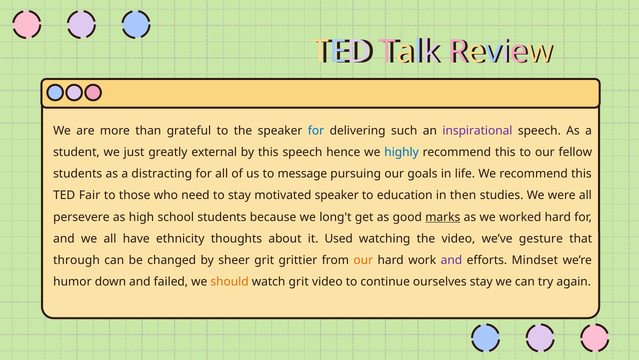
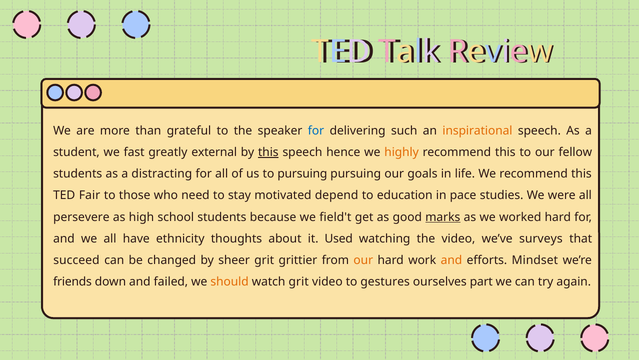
inspirational colour: purple -> orange
just: just -> fast
this at (268, 152) underline: none -> present
highly colour: blue -> orange
to message: message -> pursuing
motivated speaker: speaker -> depend
then: then -> pace
long't: long't -> field't
gesture: gesture -> surveys
through: through -> succeed
and at (451, 260) colour: purple -> orange
humor: humor -> friends
continue: continue -> gestures
ourselves stay: stay -> part
